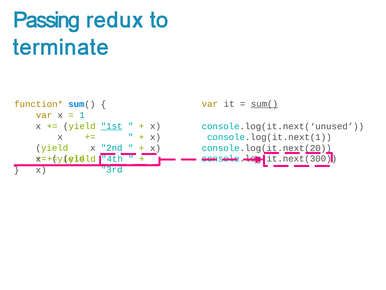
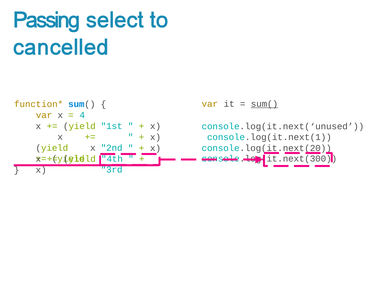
redux: redux -> select
terminate: terminate -> cancelled
1: 1 -> 4
1st underline: present -> none
